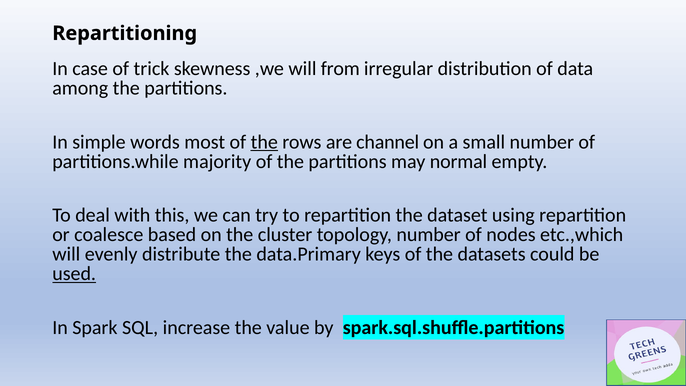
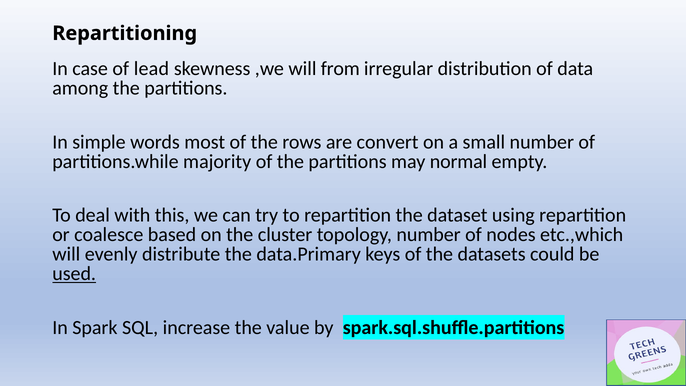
trick: trick -> lead
the at (264, 142) underline: present -> none
channel: channel -> convert
